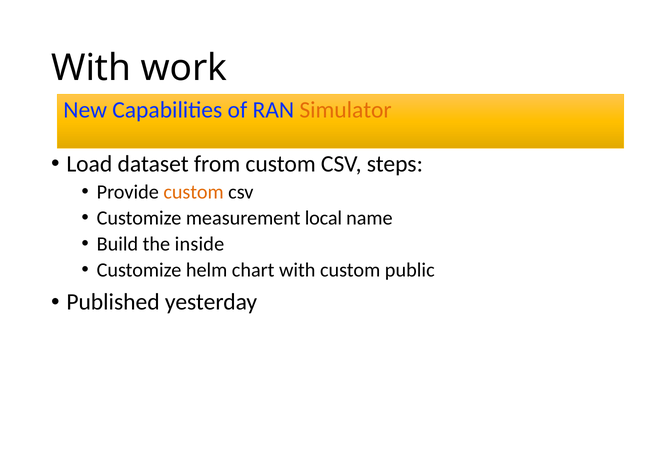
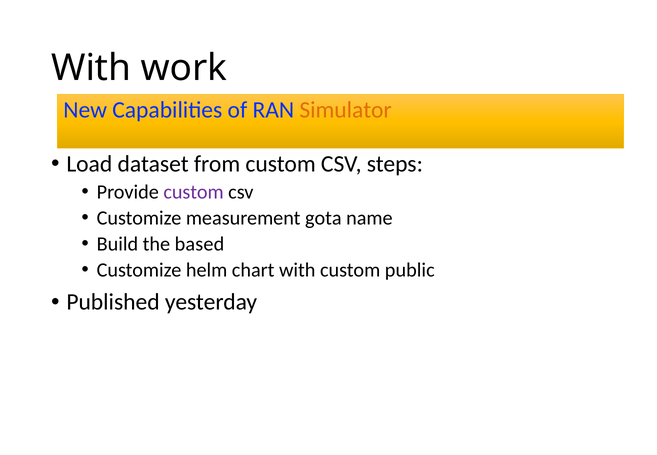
custom at (194, 192) colour: orange -> purple
local: local -> gota
inside: inside -> based
